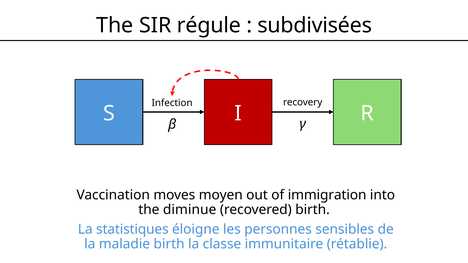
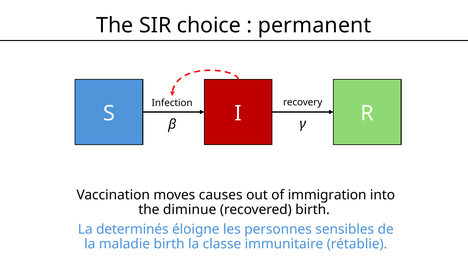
régule: régule -> choice
subdivisées: subdivisées -> permanent
moyen: moyen -> causes
statistiques: statistiques -> determinés
